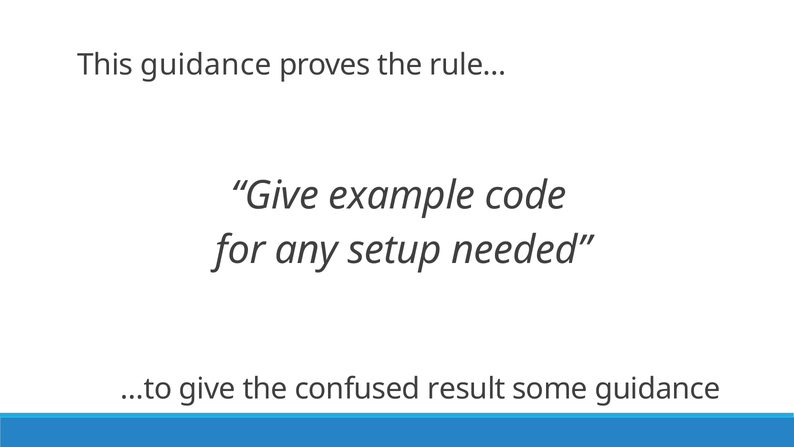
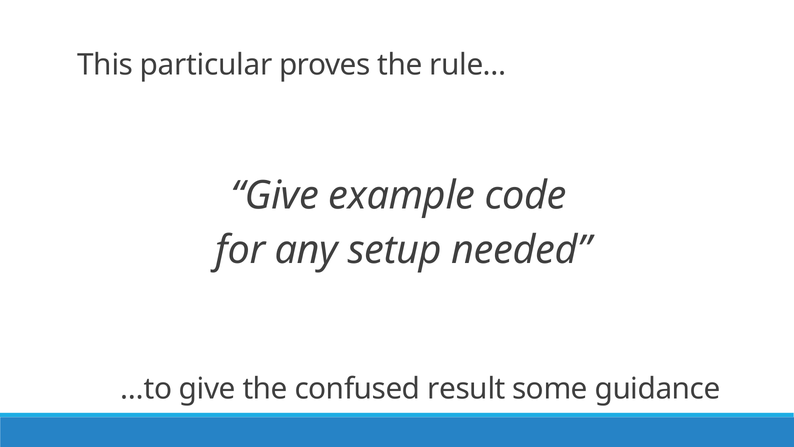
This guidance: guidance -> particular
